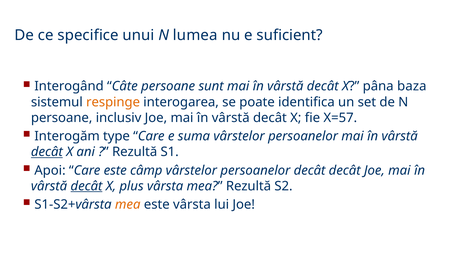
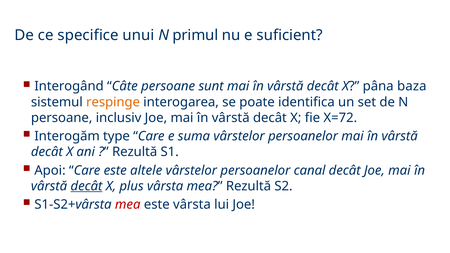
lumea: lumea -> primul
X=57: X=57 -> X=72
decât at (47, 152) underline: present -> none
câmp: câmp -> altele
persoanelor decât: decât -> canal
mea at (128, 205) colour: orange -> red
